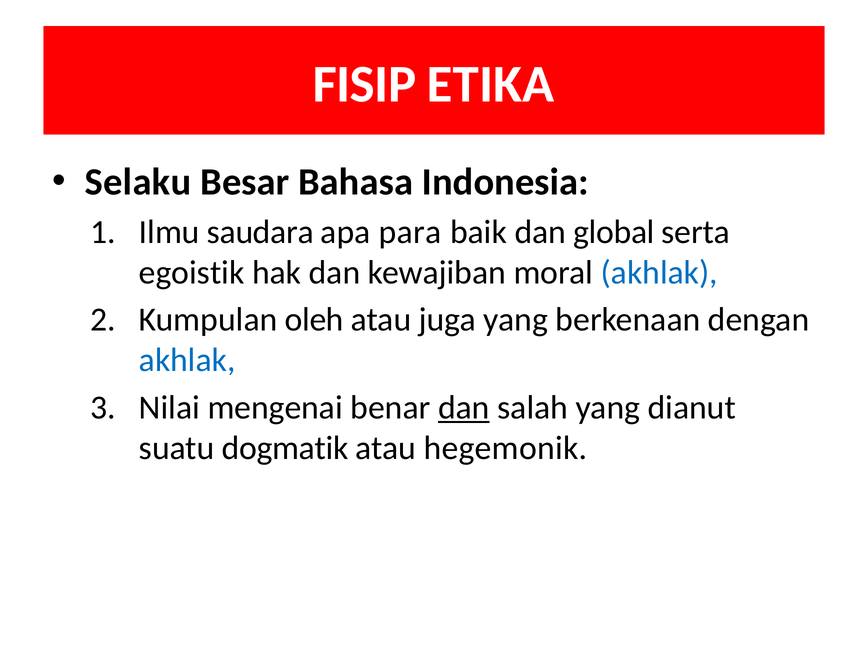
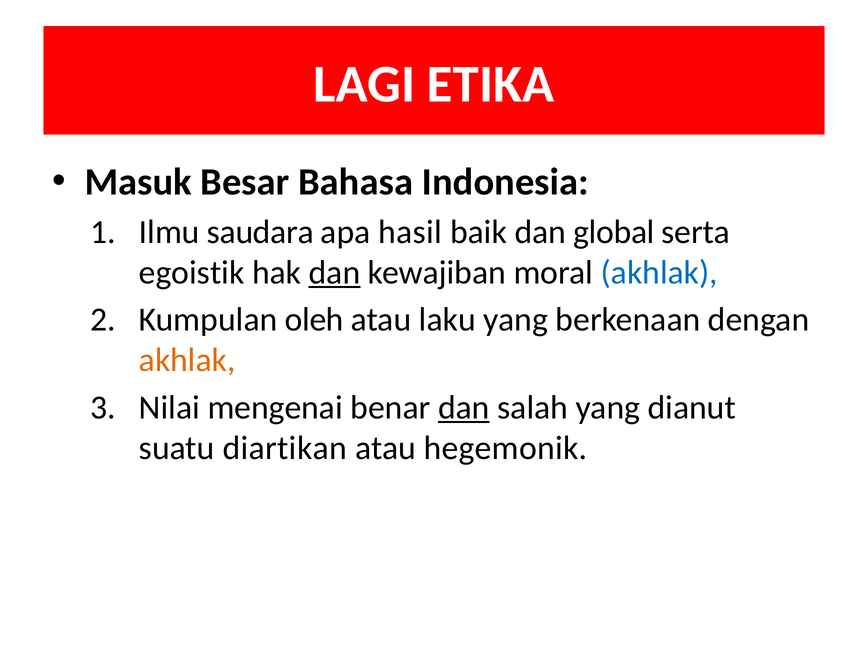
FISIP: FISIP -> LAGI
Selaku: Selaku -> Masuk
para: para -> hasil
dan at (335, 272) underline: none -> present
juga: juga -> laku
akhlak at (187, 360) colour: blue -> orange
dogmatik: dogmatik -> diartikan
